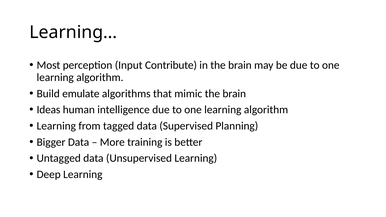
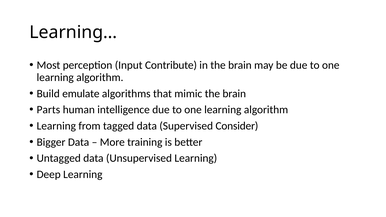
Ideas: Ideas -> Parts
Planning: Planning -> Consider
